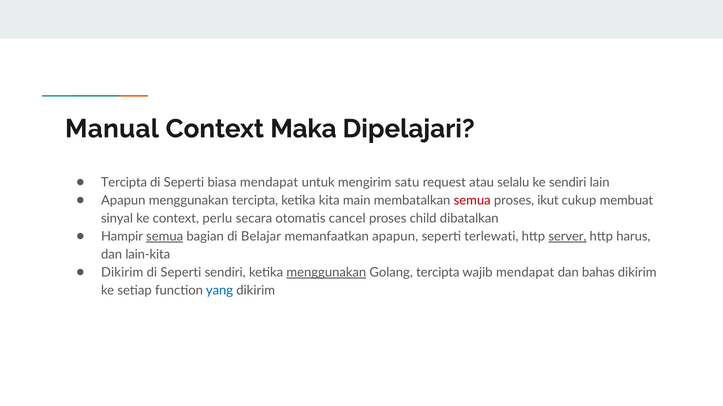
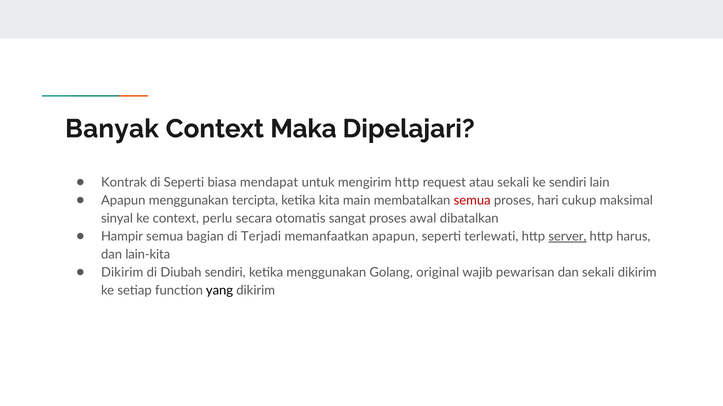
Manual: Manual -> Banyak
Tercipta at (124, 183): Tercipta -> Kontrak
mengirim satu: satu -> http
atau selalu: selalu -> sekali
ikut: ikut -> hari
membuat: membuat -> maksimal
cancel: cancel -> sangat
child: child -> awal
semua at (165, 237) underline: present -> none
Belajar: Belajar -> Terjadi
Seperti at (181, 273): Seperti -> Diubah
menggunakan at (326, 273) underline: present -> none
Golang tercipta: tercipta -> original
wajib mendapat: mendapat -> pewarisan
dan bahas: bahas -> sekali
yang colour: blue -> black
